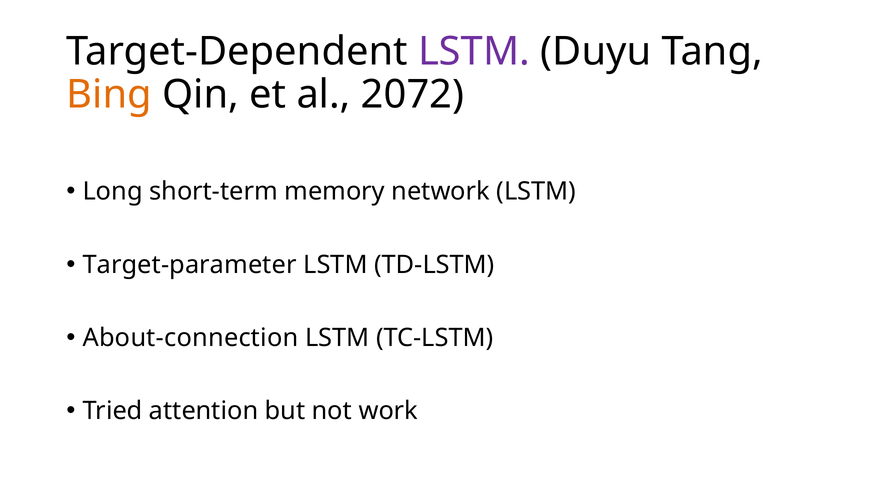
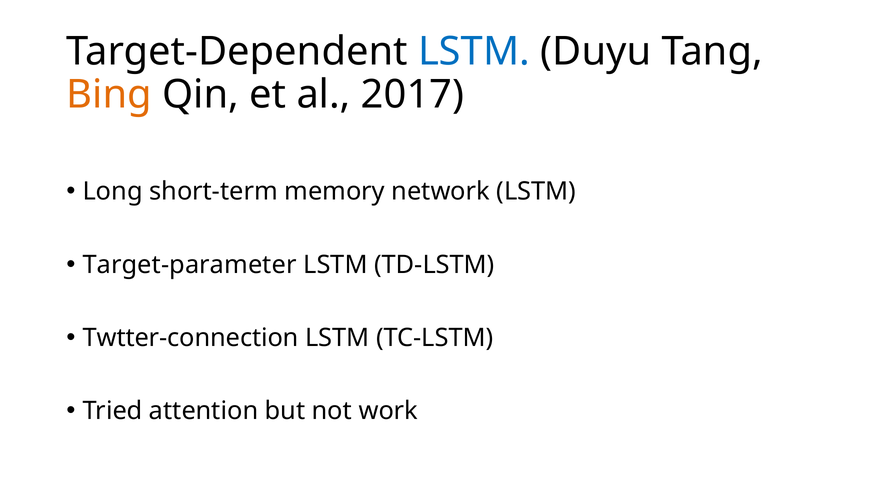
LSTM at (474, 52) colour: purple -> blue
2072: 2072 -> 2017
About-connection: About-connection -> Twtter-connection
